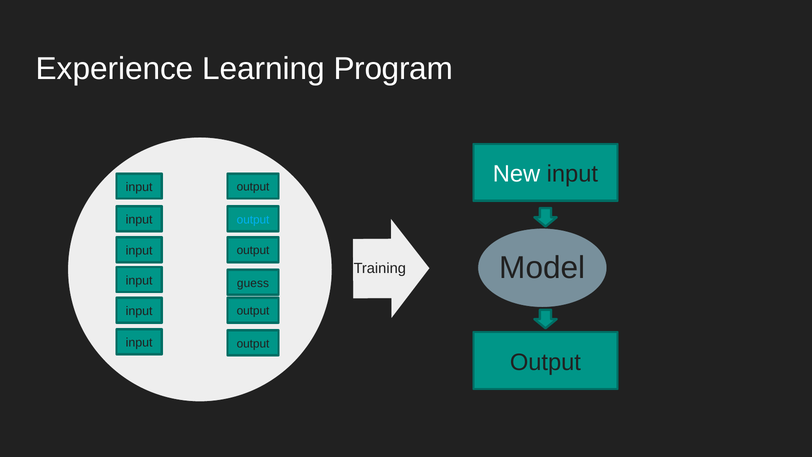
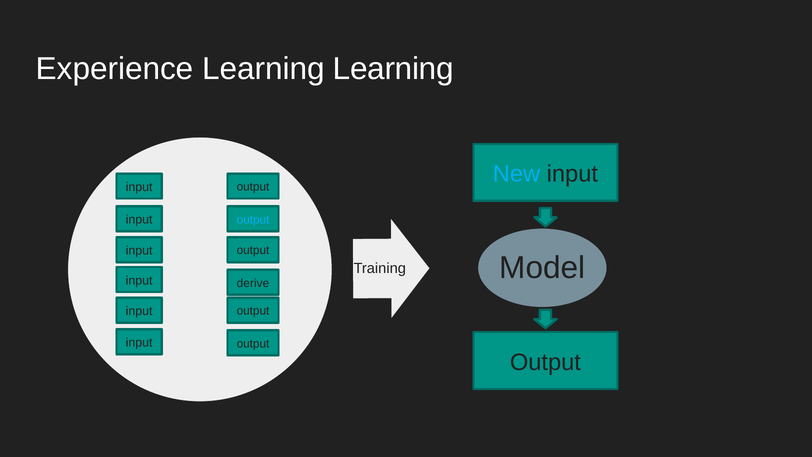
Learning Program: Program -> Learning
New colour: white -> light blue
guess: guess -> derive
